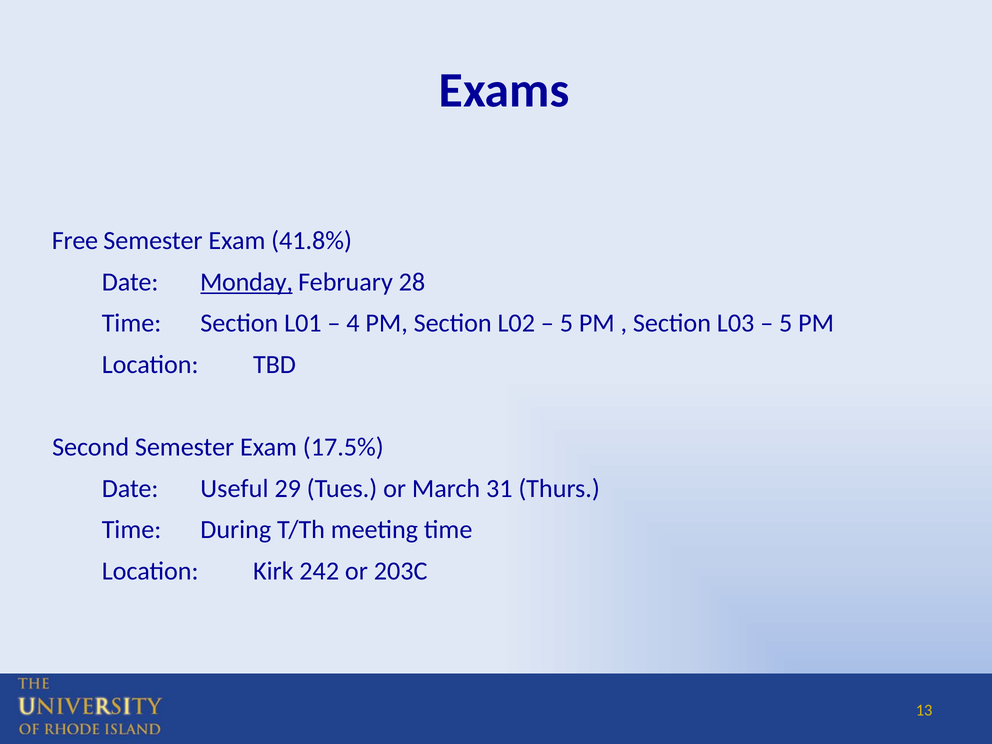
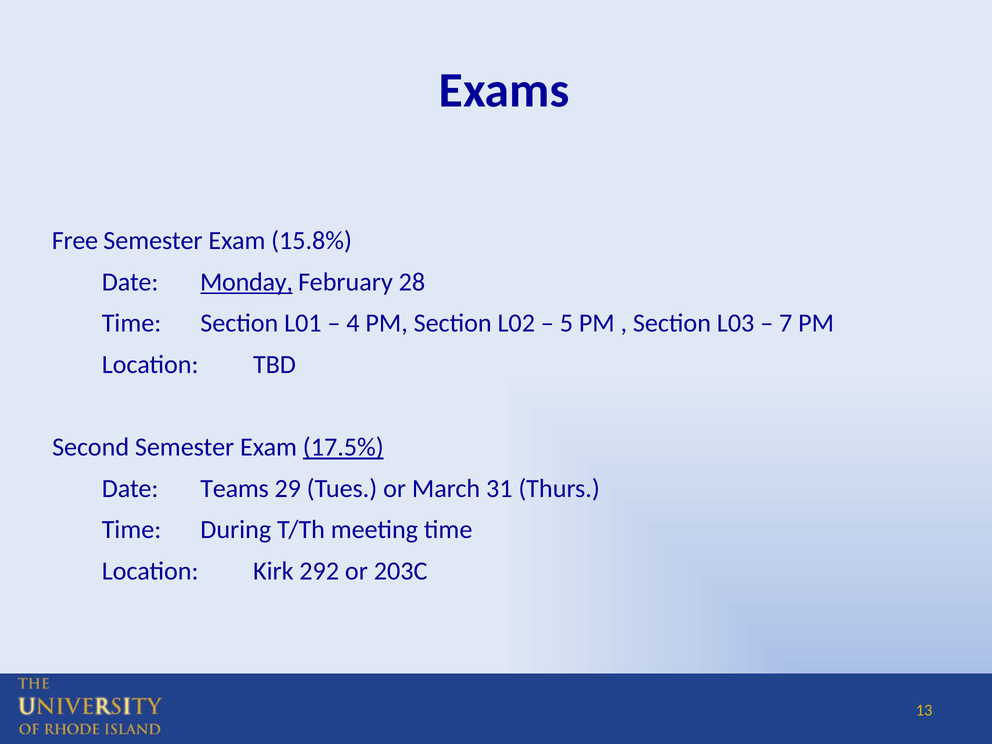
41.8%: 41.8% -> 15.8%
5 at (786, 323): 5 -> 7
17.5% underline: none -> present
Useful: Useful -> Teams
242: 242 -> 292
